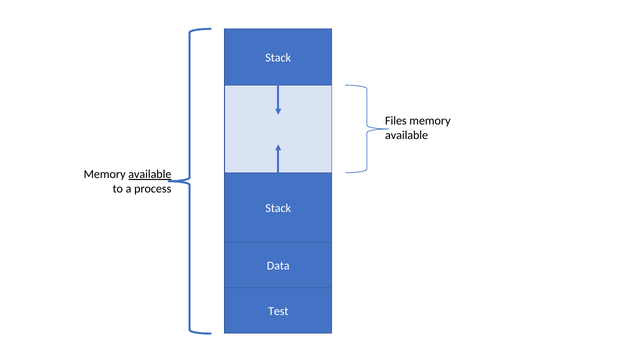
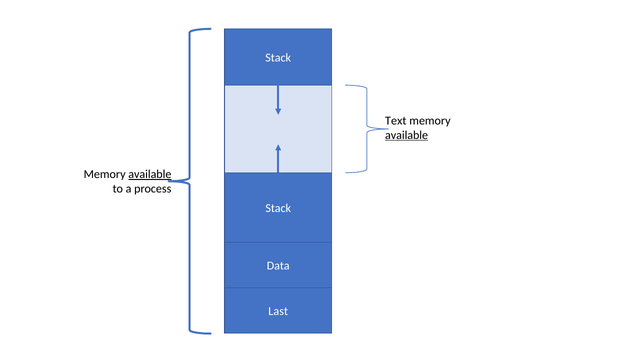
Files: Files -> Text
available at (407, 135) underline: none -> present
Test: Test -> Last
